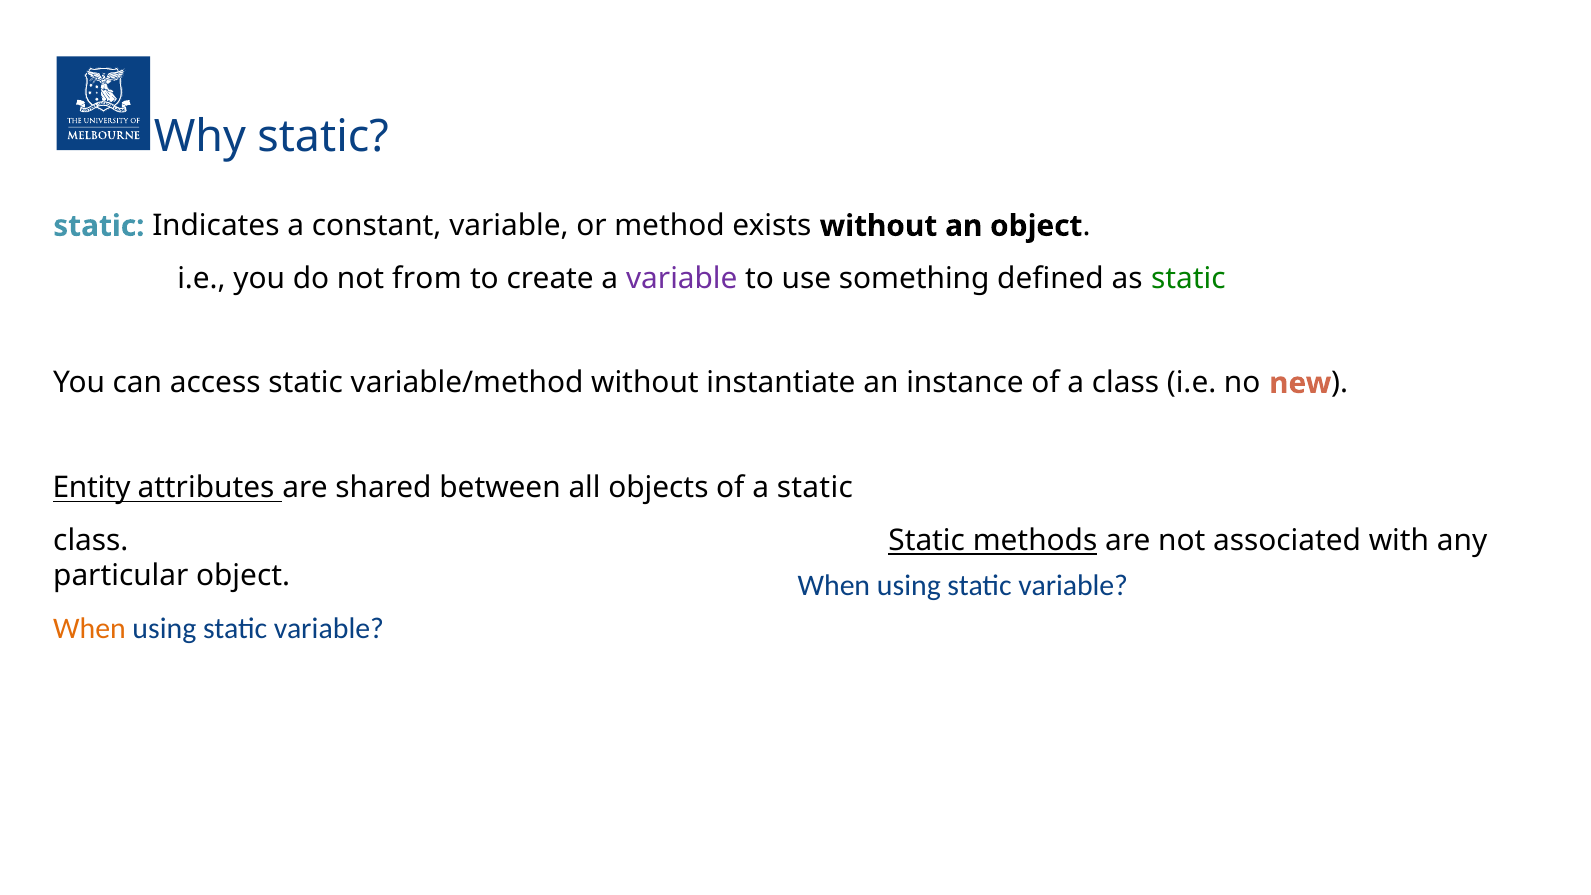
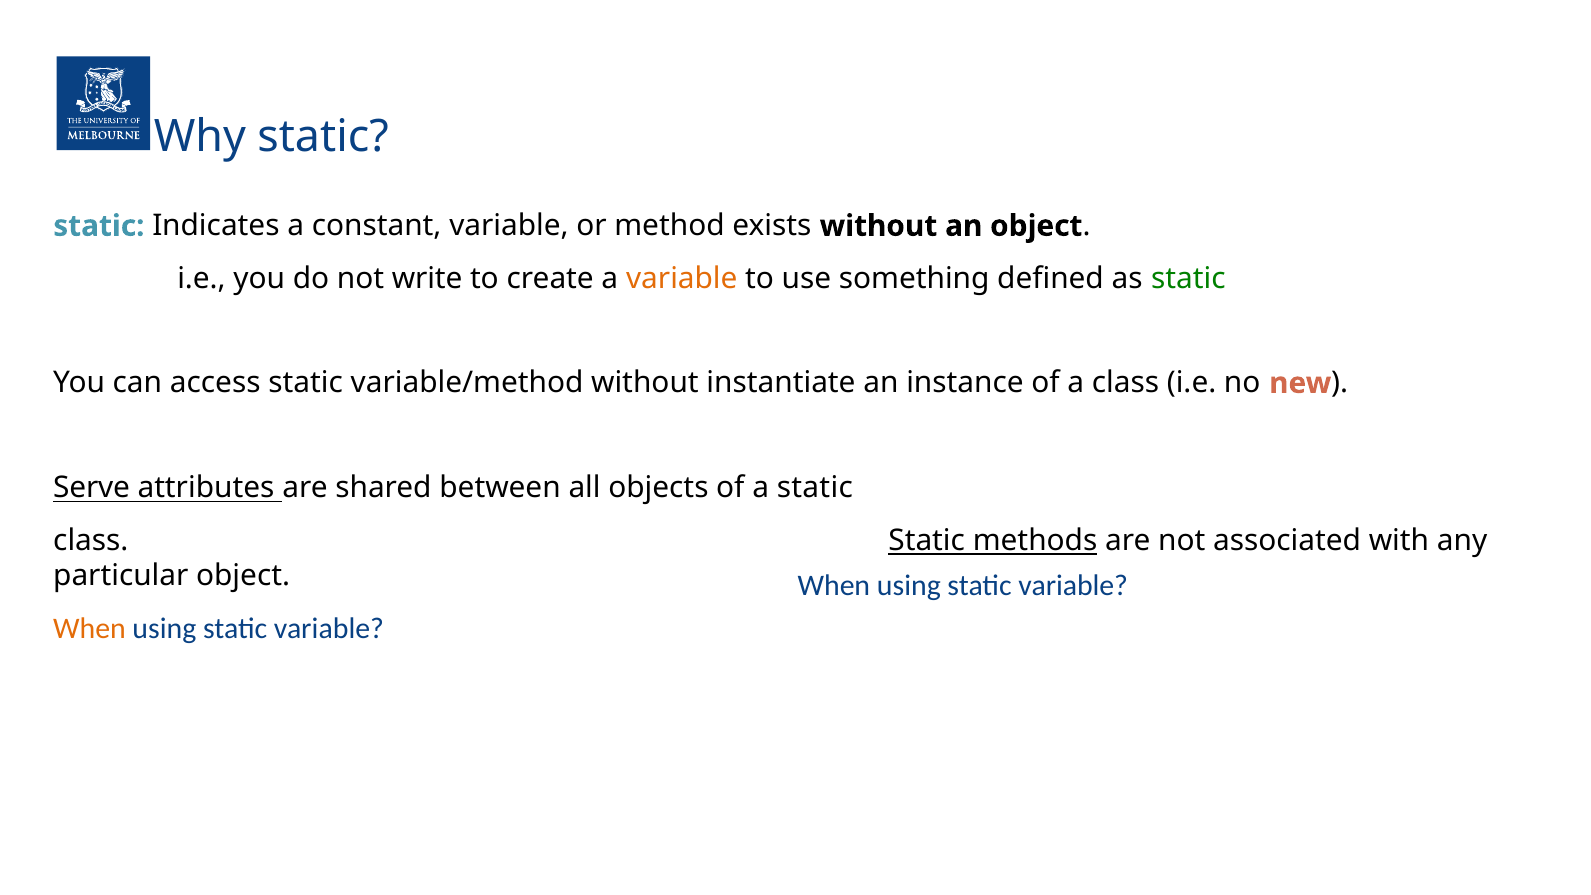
from: from -> write
variable at (682, 278) colour: purple -> orange
Entity: Entity -> Serve
